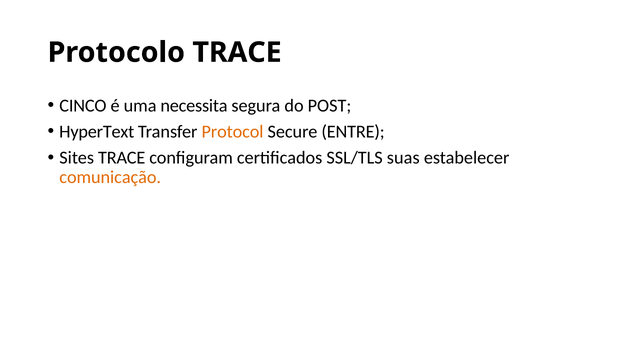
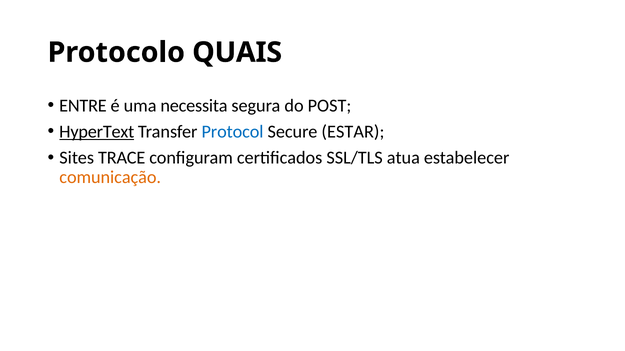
Protocolo TRACE: TRACE -> QUAIS
CINCO: CINCO -> ENTRE
HyperText underline: none -> present
Protocol colour: orange -> blue
ENTRE: ENTRE -> ESTAR
suas: suas -> atua
